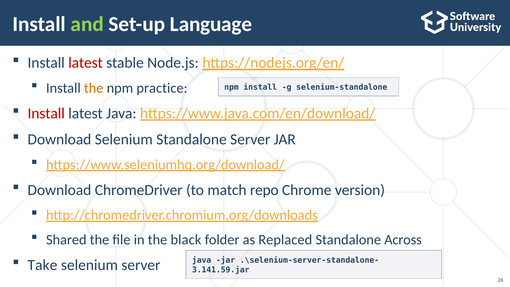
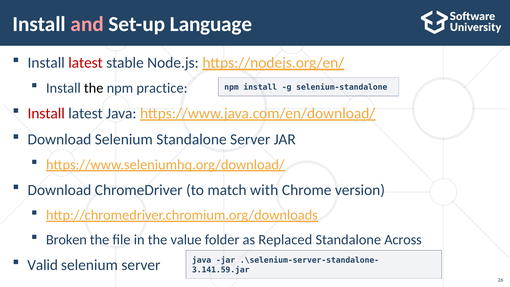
and colour: light green -> pink
the at (94, 88) colour: orange -> black
repo: repo -> with
Shared: Shared -> Broken
black: black -> value
Take: Take -> Valid
